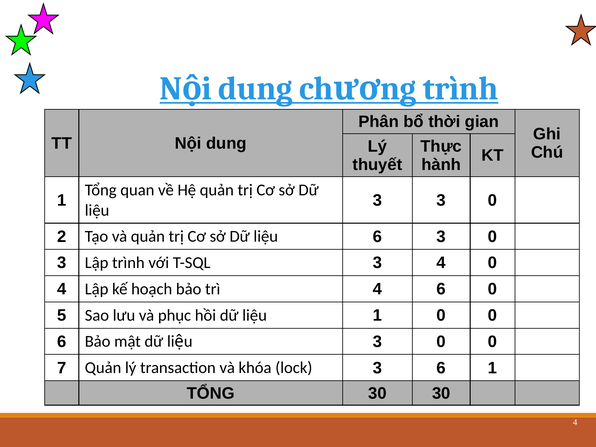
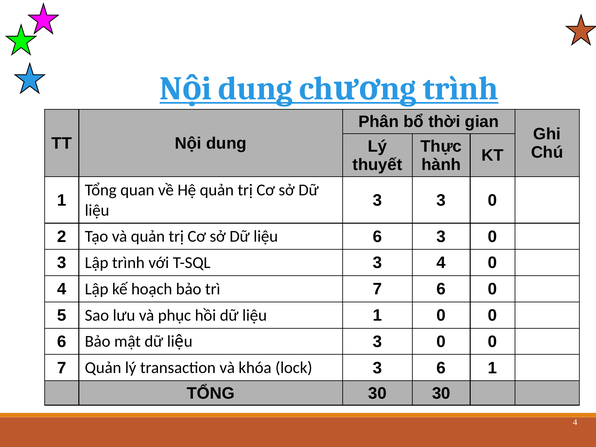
4 at (377, 289): 4 -> 7
